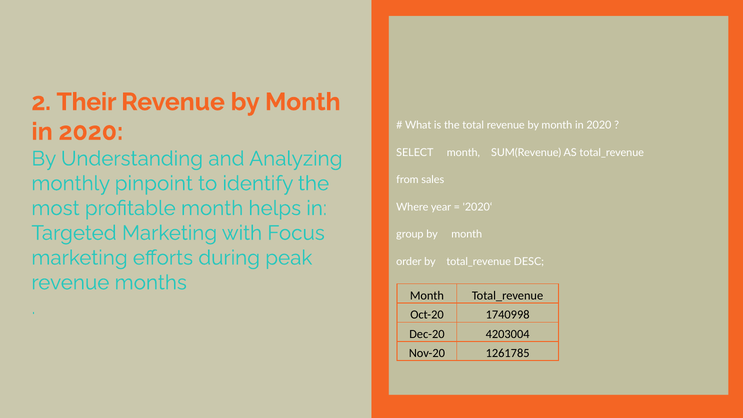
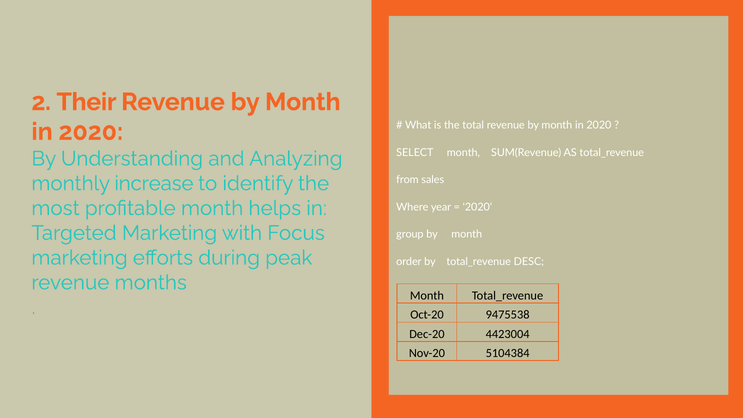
pinpoint: pinpoint -> increase
1740998: 1740998 -> 9475538
4203004: 4203004 -> 4423004
1261785: 1261785 -> 5104384
